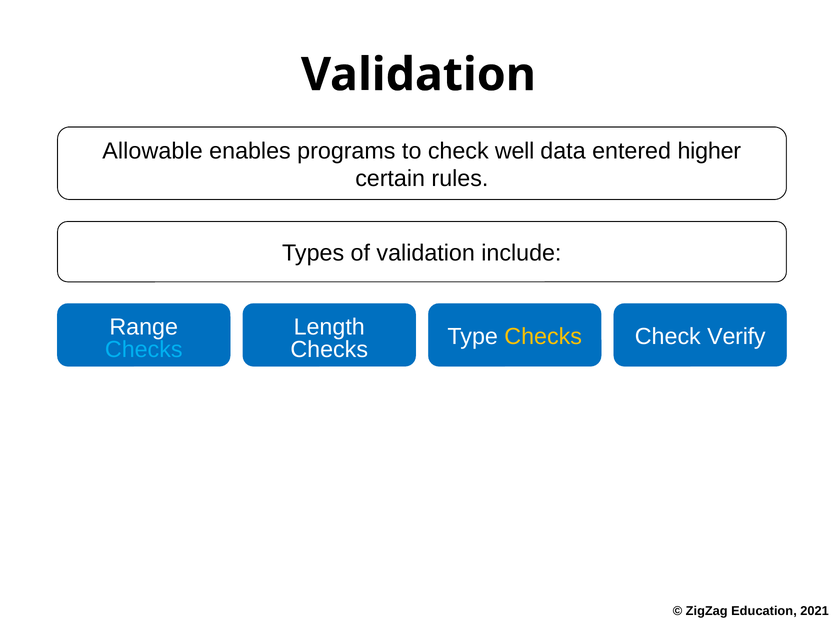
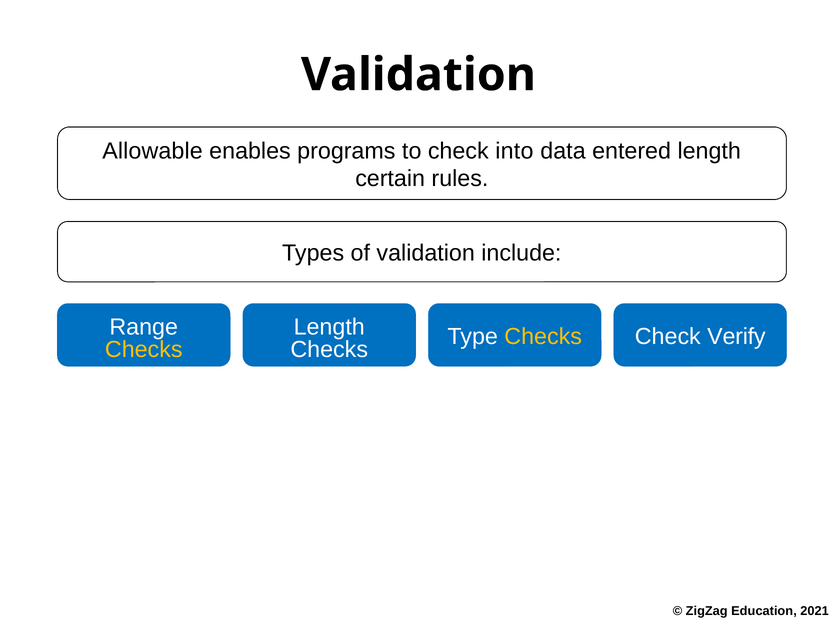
well: well -> into
entered higher: higher -> length
Checks at (144, 349) colour: light blue -> yellow
